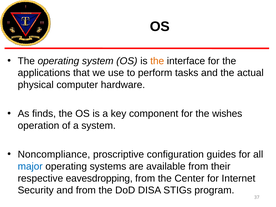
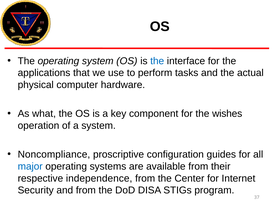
the at (157, 61) colour: orange -> blue
finds: finds -> what
eavesdropping: eavesdropping -> independence
